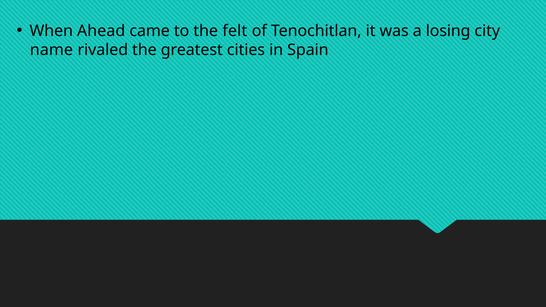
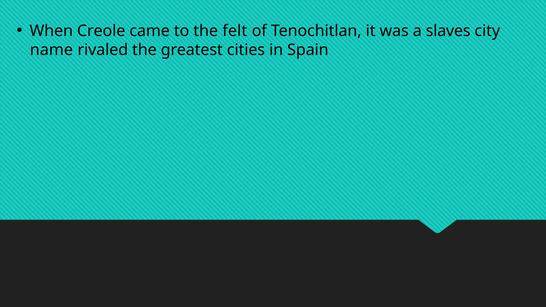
Ahead: Ahead -> Creole
losing: losing -> slaves
